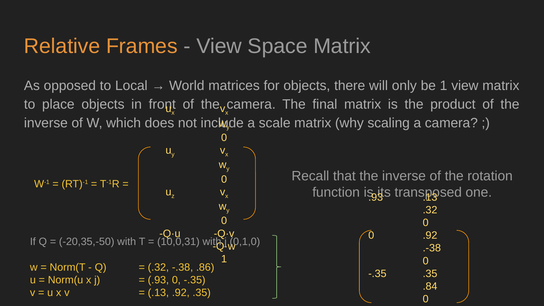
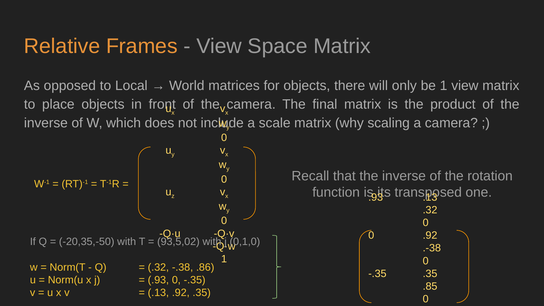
10,0,31: 10,0,31 -> 93,5,02
.84: .84 -> .85
